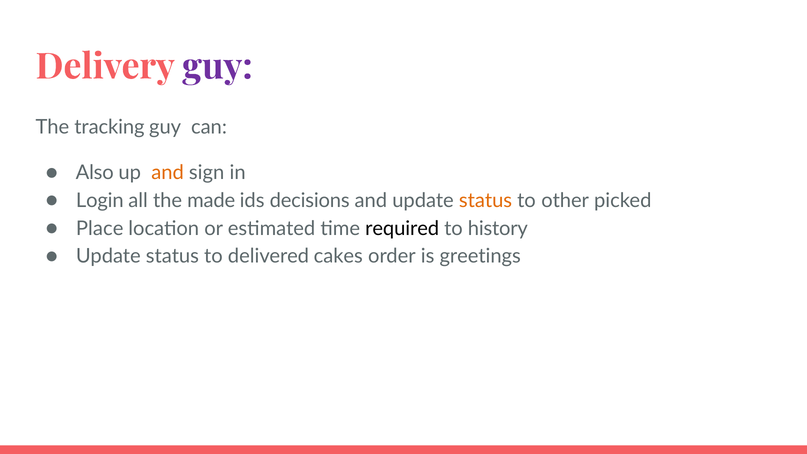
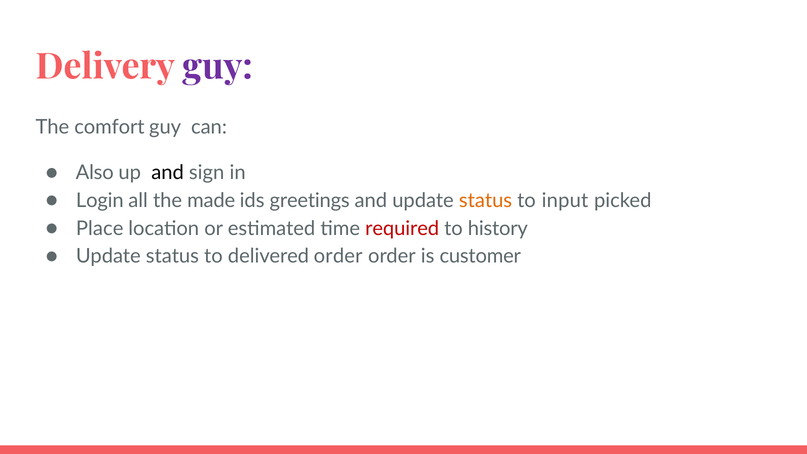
tracking: tracking -> comfort
and at (168, 173) colour: orange -> black
decisions: decisions -> greetings
other: other -> input
required colour: black -> red
delivered cakes: cakes -> order
greetings: greetings -> customer
